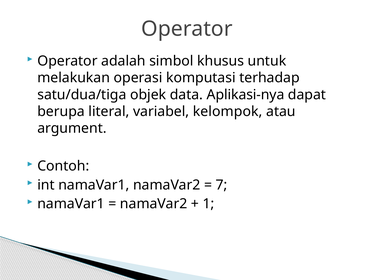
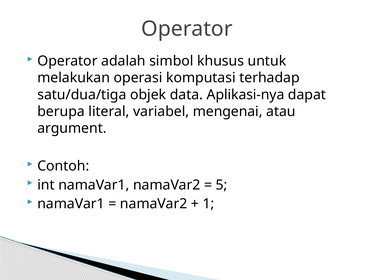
kelompok: kelompok -> mengenai
7: 7 -> 5
